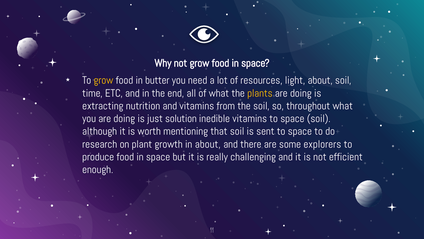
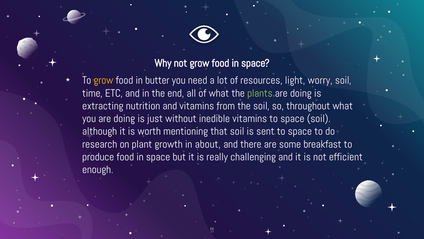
light about: about -> worry
plants colour: yellow -> light green
solution: solution -> without
explorers: explorers -> breakfast
